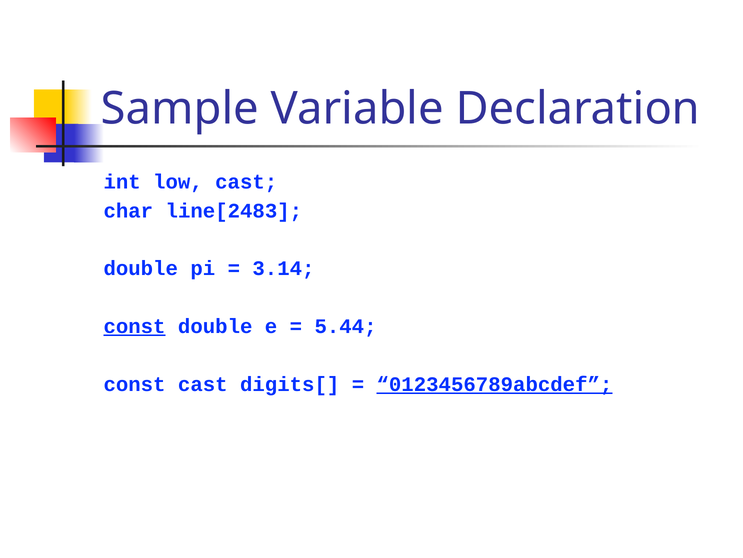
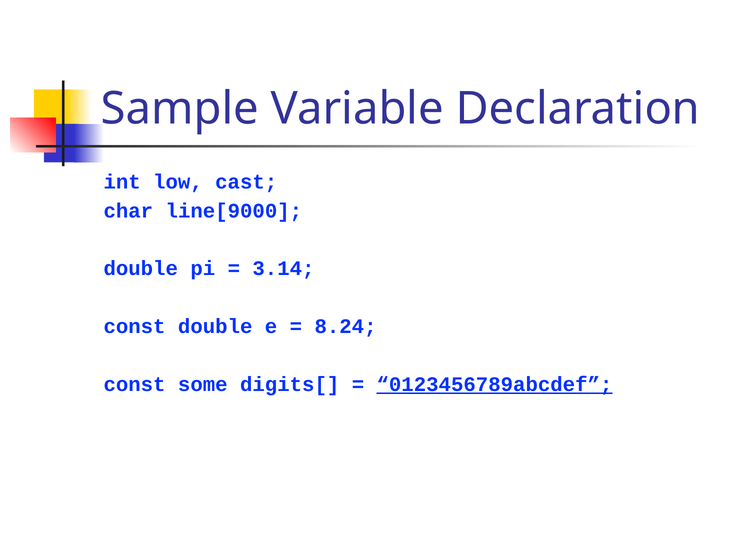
line[2483: line[2483 -> line[9000
const at (135, 326) underline: present -> none
5.44: 5.44 -> 8.24
const cast: cast -> some
